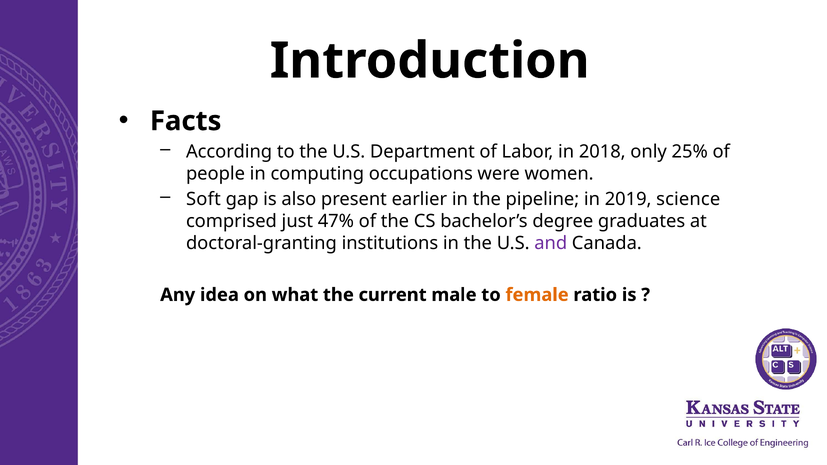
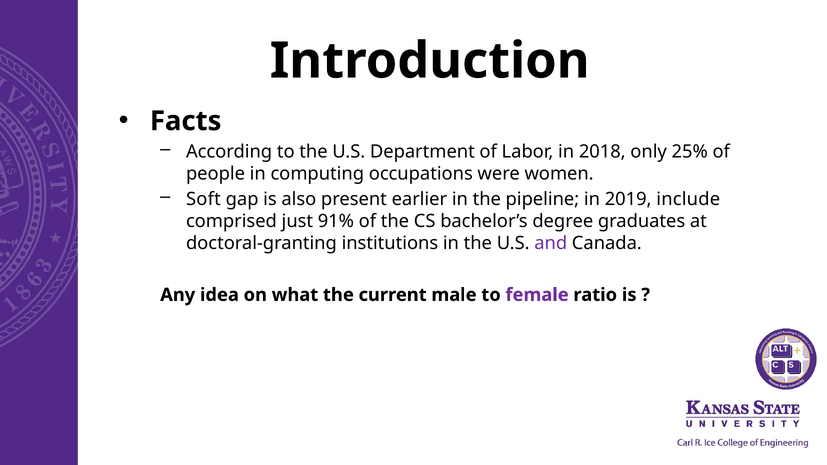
science: science -> include
47%: 47% -> 91%
female colour: orange -> purple
